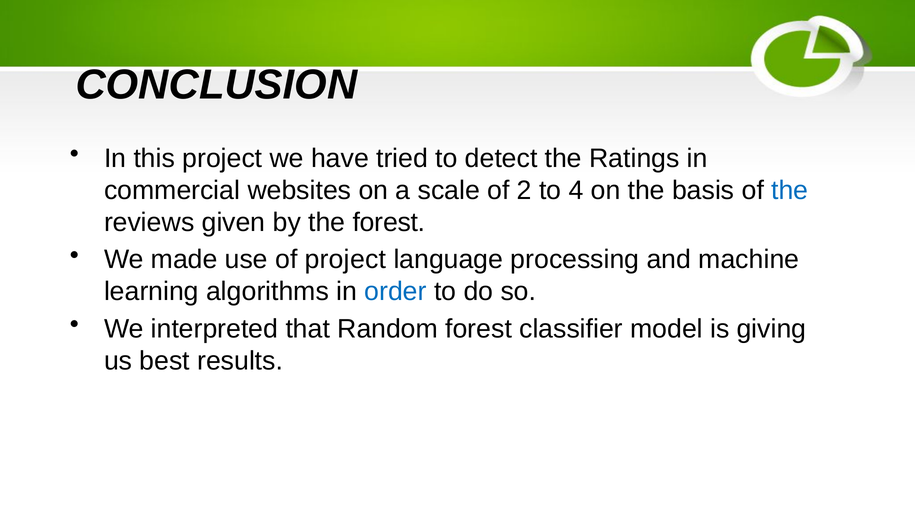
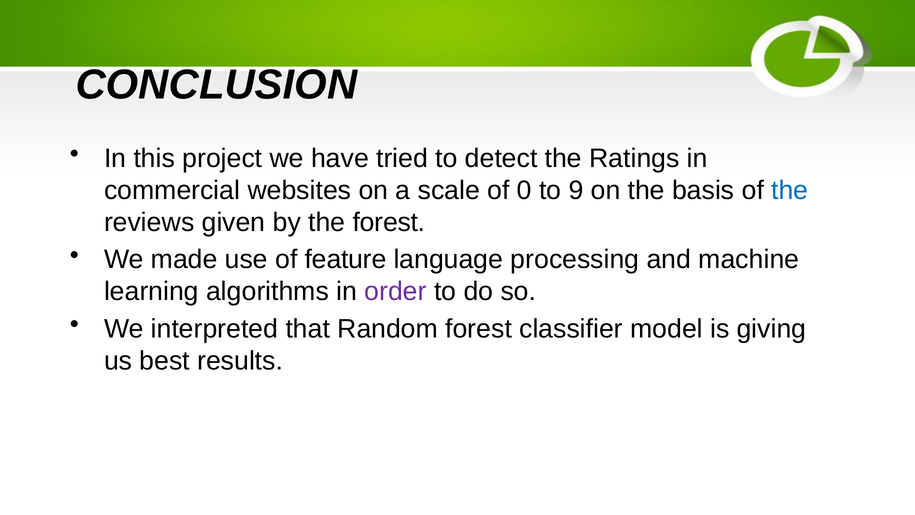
2: 2 -> 0
4: 4 -> 9
of project: project -> feature
order colour: blue -> purple
